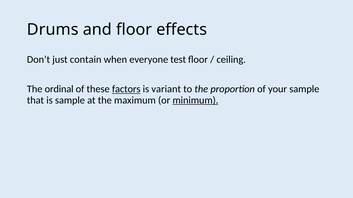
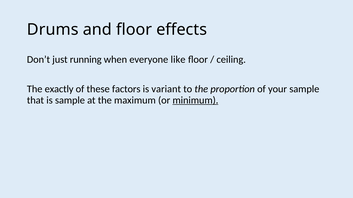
contain: contain -> running
test: test -> like
ordinal: ordinal -> exactly
factors underline: present -> none
